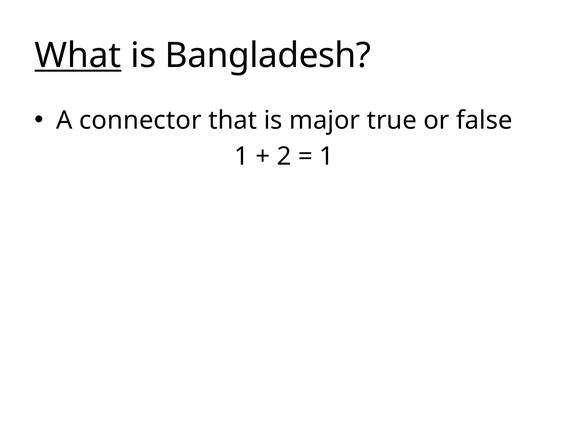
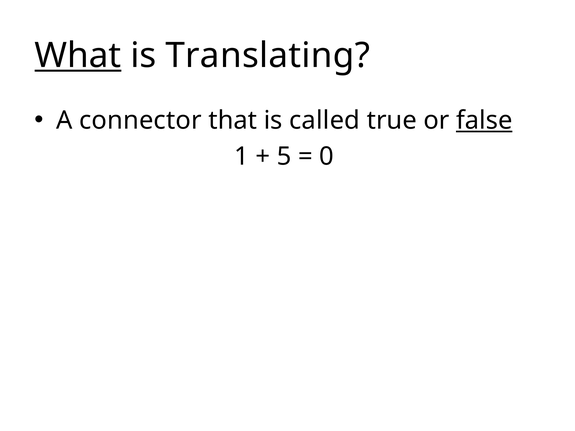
Bangladesh: Bangladesh -> Translating
major: major -> called
false underline: none -> present
2: 2 -> 5
1 at (327, 156): 1 -> 0
